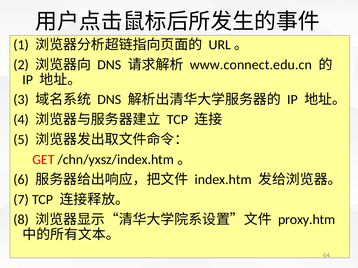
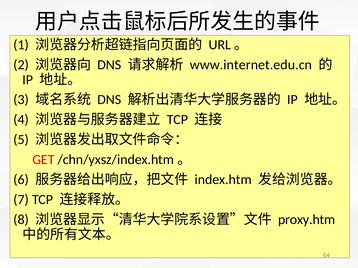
www.connect.edu.cn: www.connect.edu.cn -> www.internet.edu.cn
